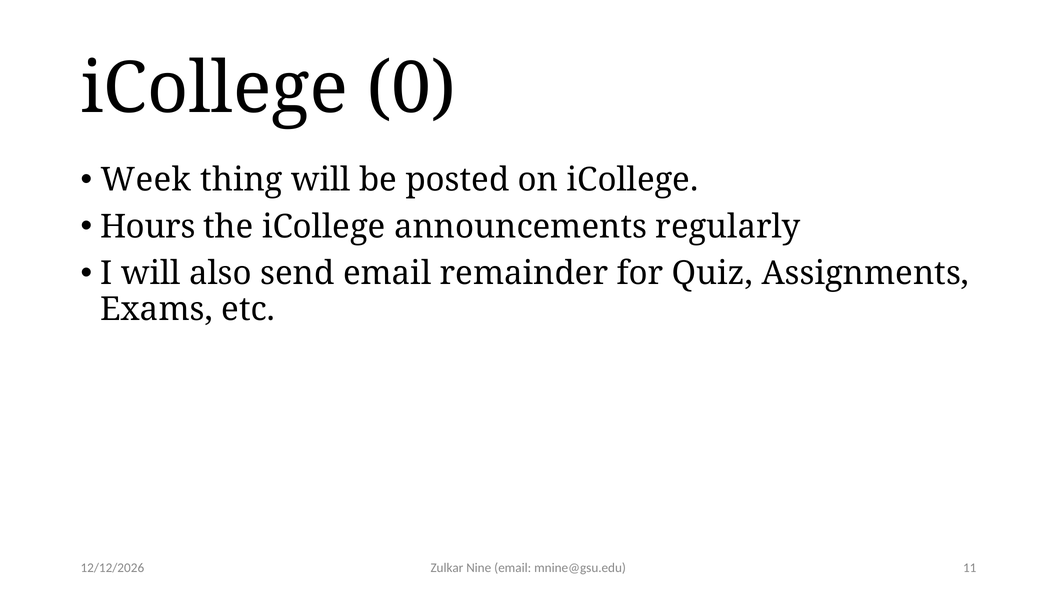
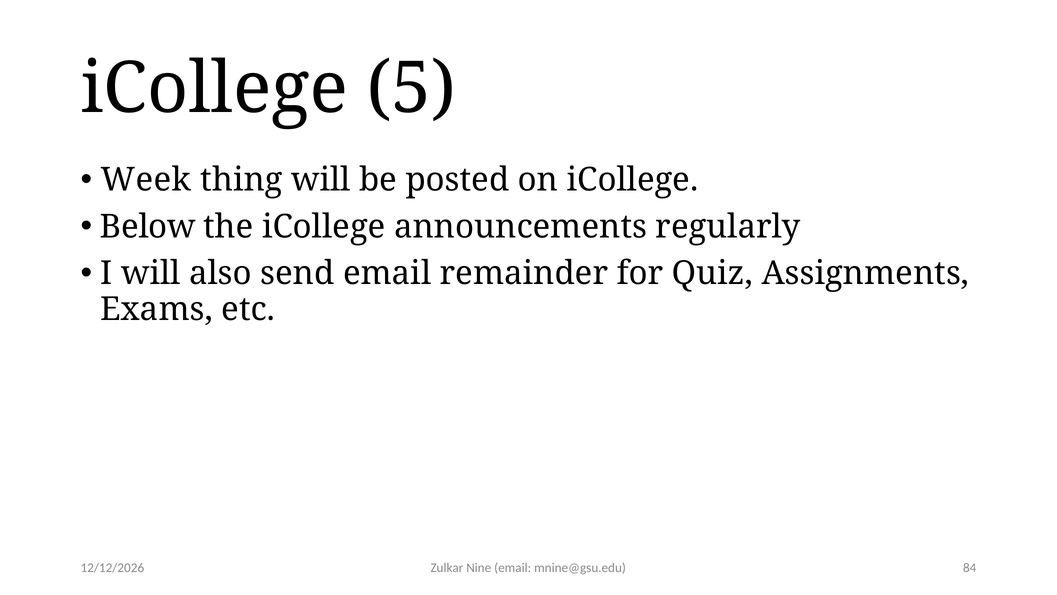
0: 0 -> 5
Hours: Hours -> Below
11: 11 -> 84
